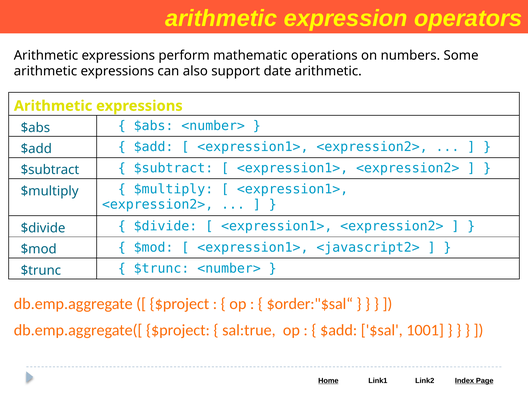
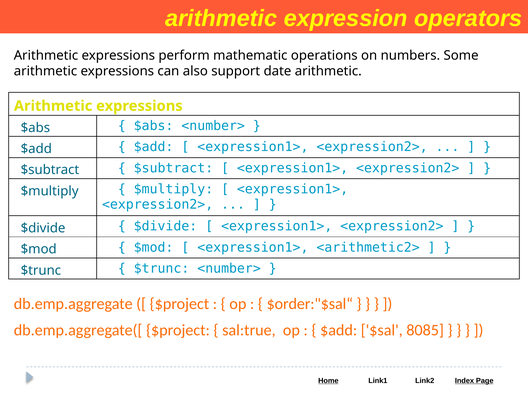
<javascript2>: <javascript2> -> <arithmetic2>
1001: 1001 -> 8085
